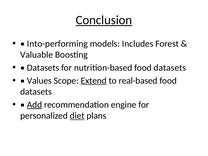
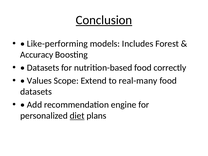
Into-performing: Into-performing -> Like-performing
Valuable: Valuable -> Accuracy
nutrition-based food datasets: datasets -> correctly
Extend underline: present -> none
real-based: real-based -> real-many
Add underline: present -> none
